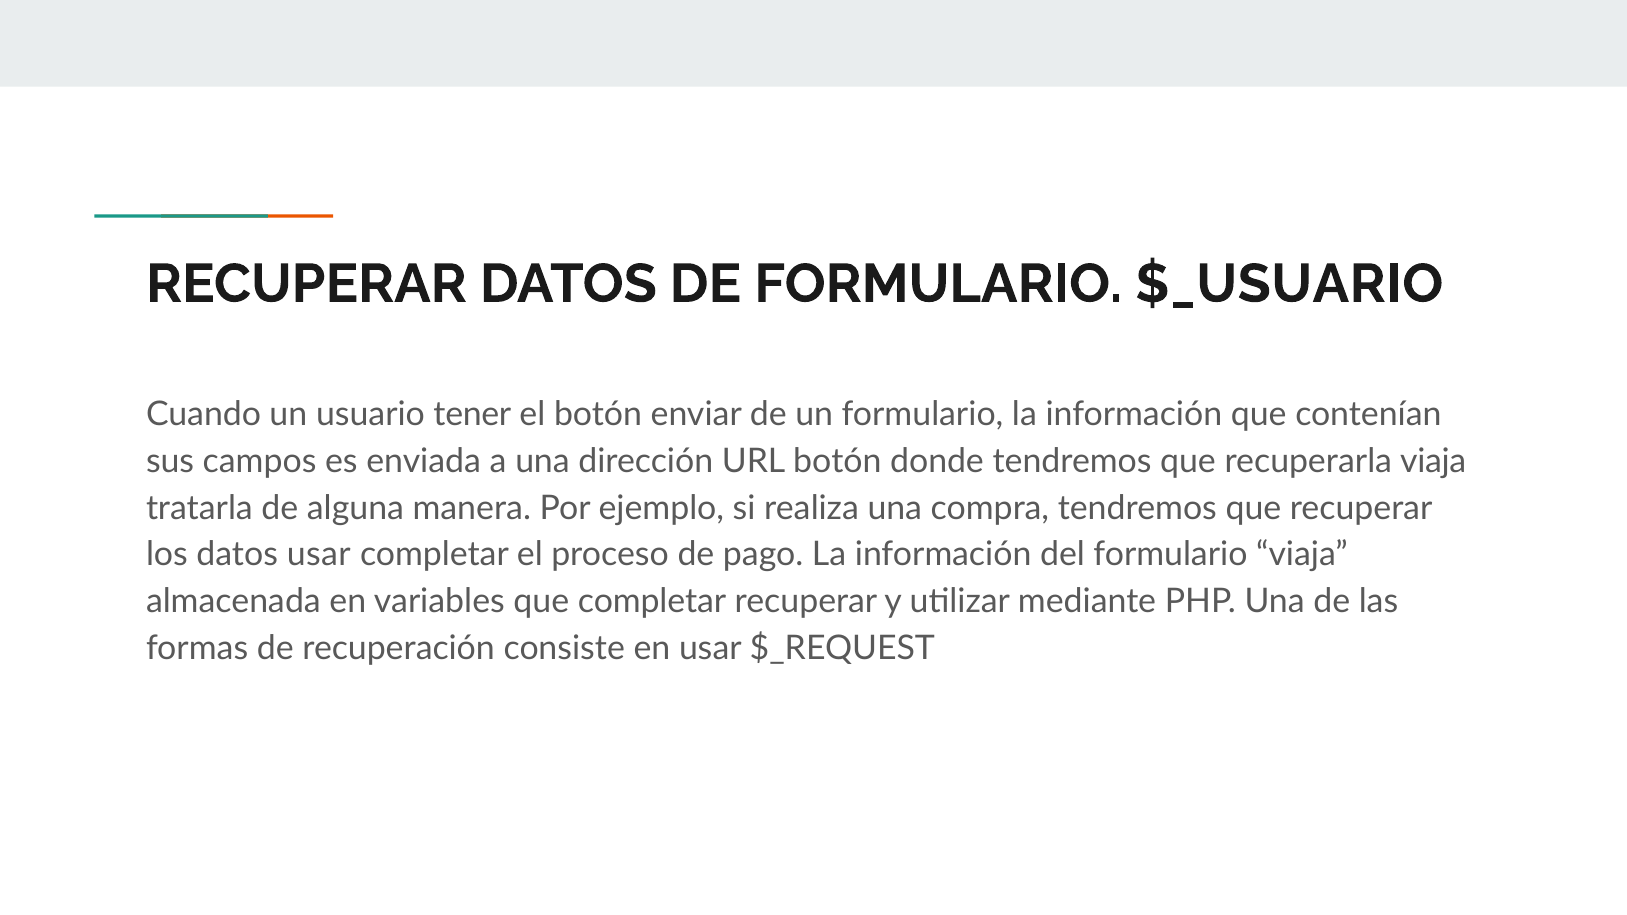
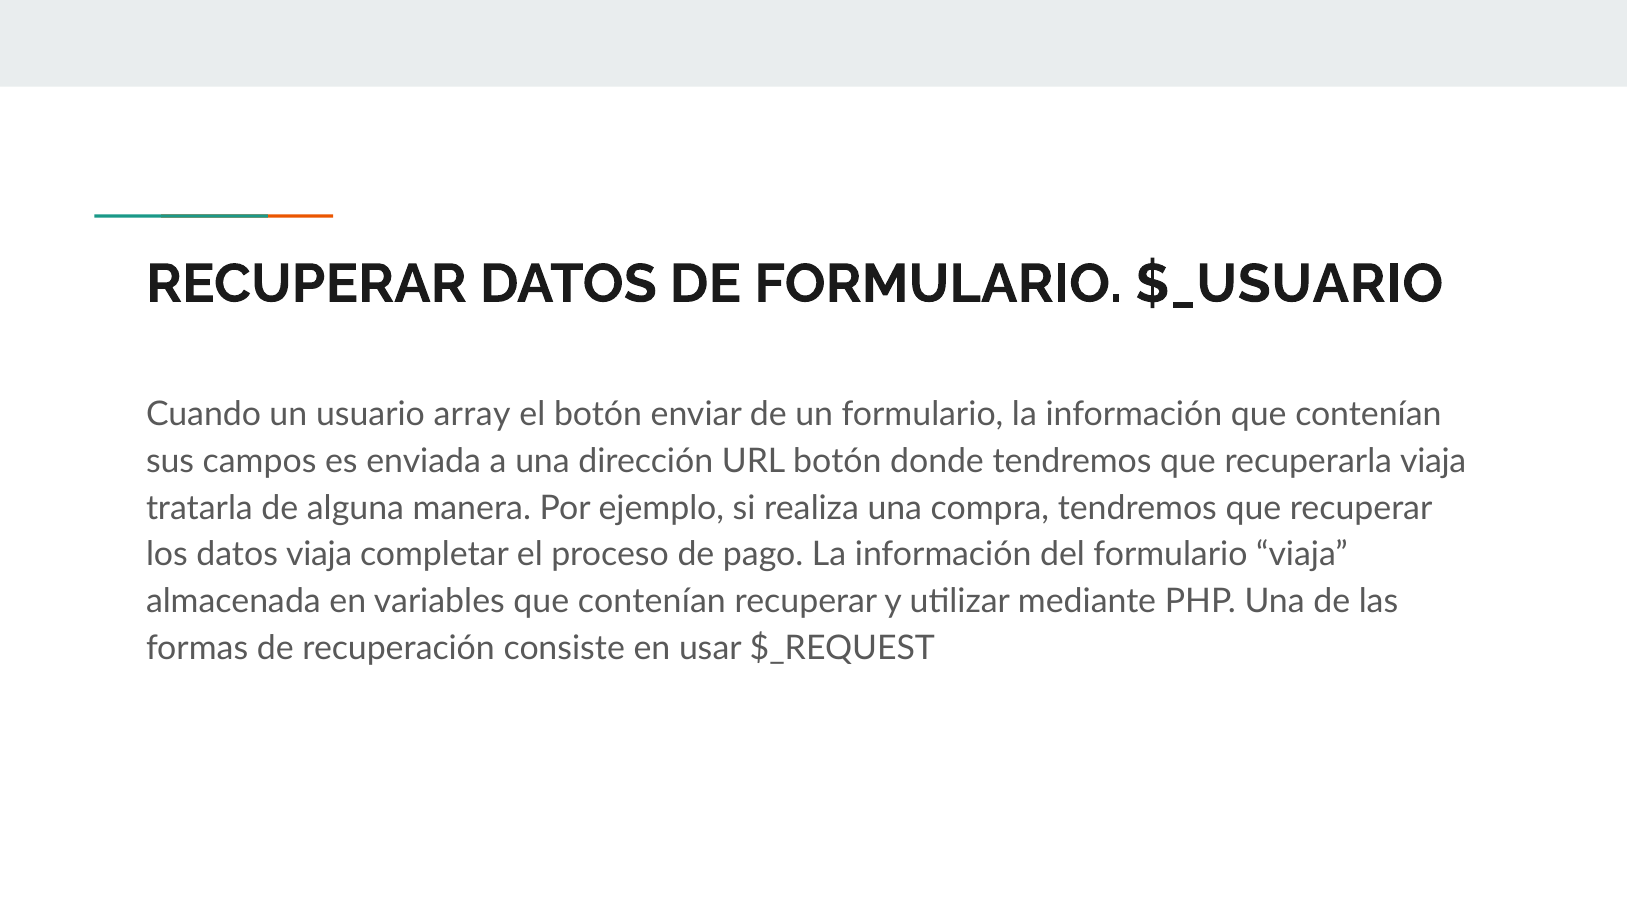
tener: tener -> array
datos usar: usar -> viaja
variables que completar: completar -> contenían
